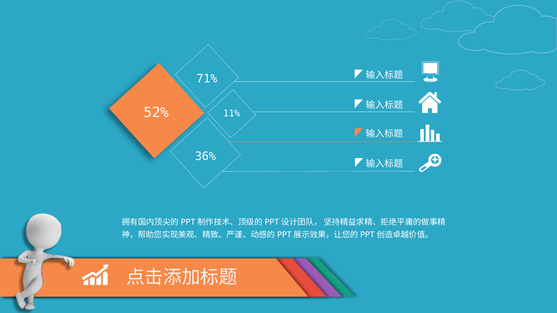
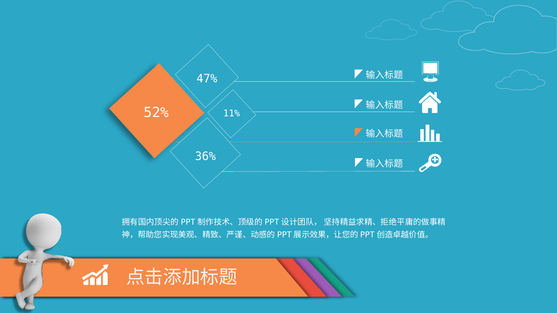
71%: 71% -> 47%
